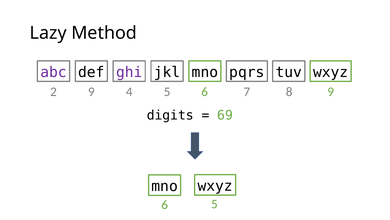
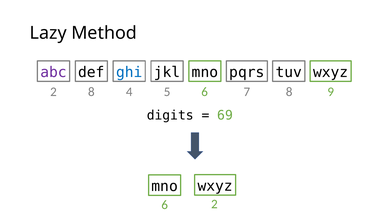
ghi colour: purple -> blue
2 9: 9 -> 8
6 5: 5 -> 2
